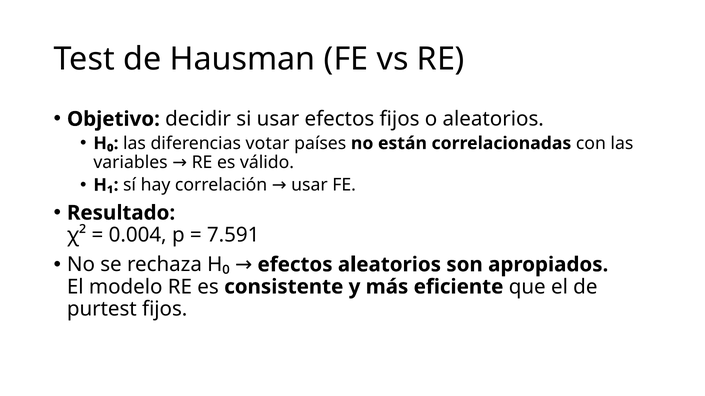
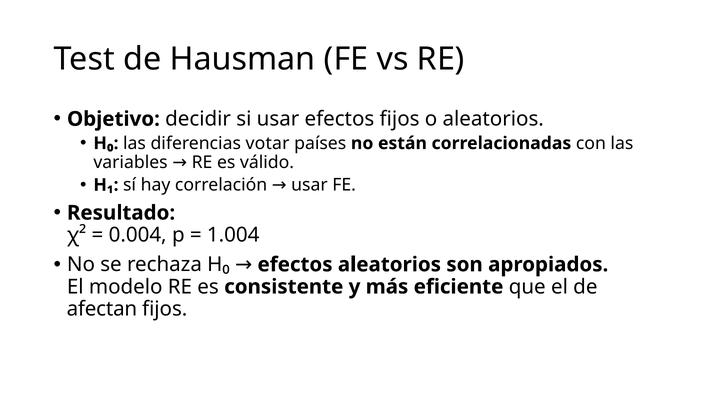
7.591: 7.591 -> 1.004
purtest: purtest -> afectan
